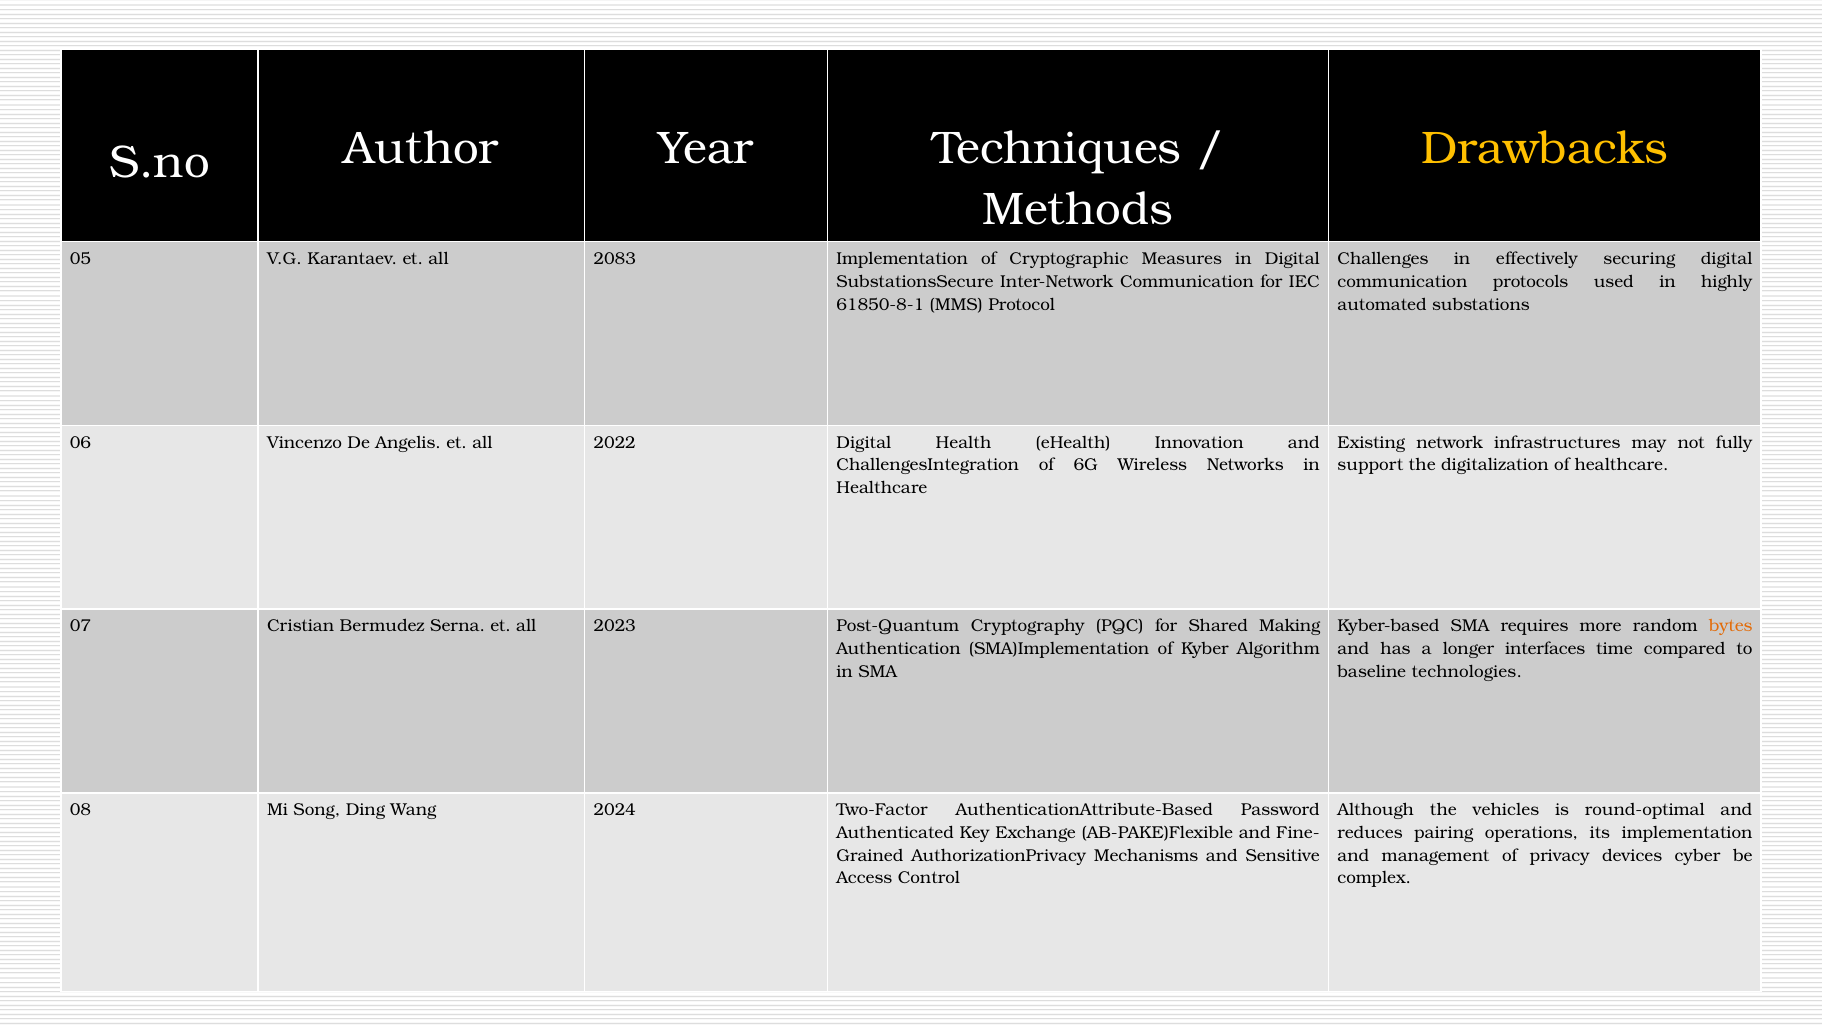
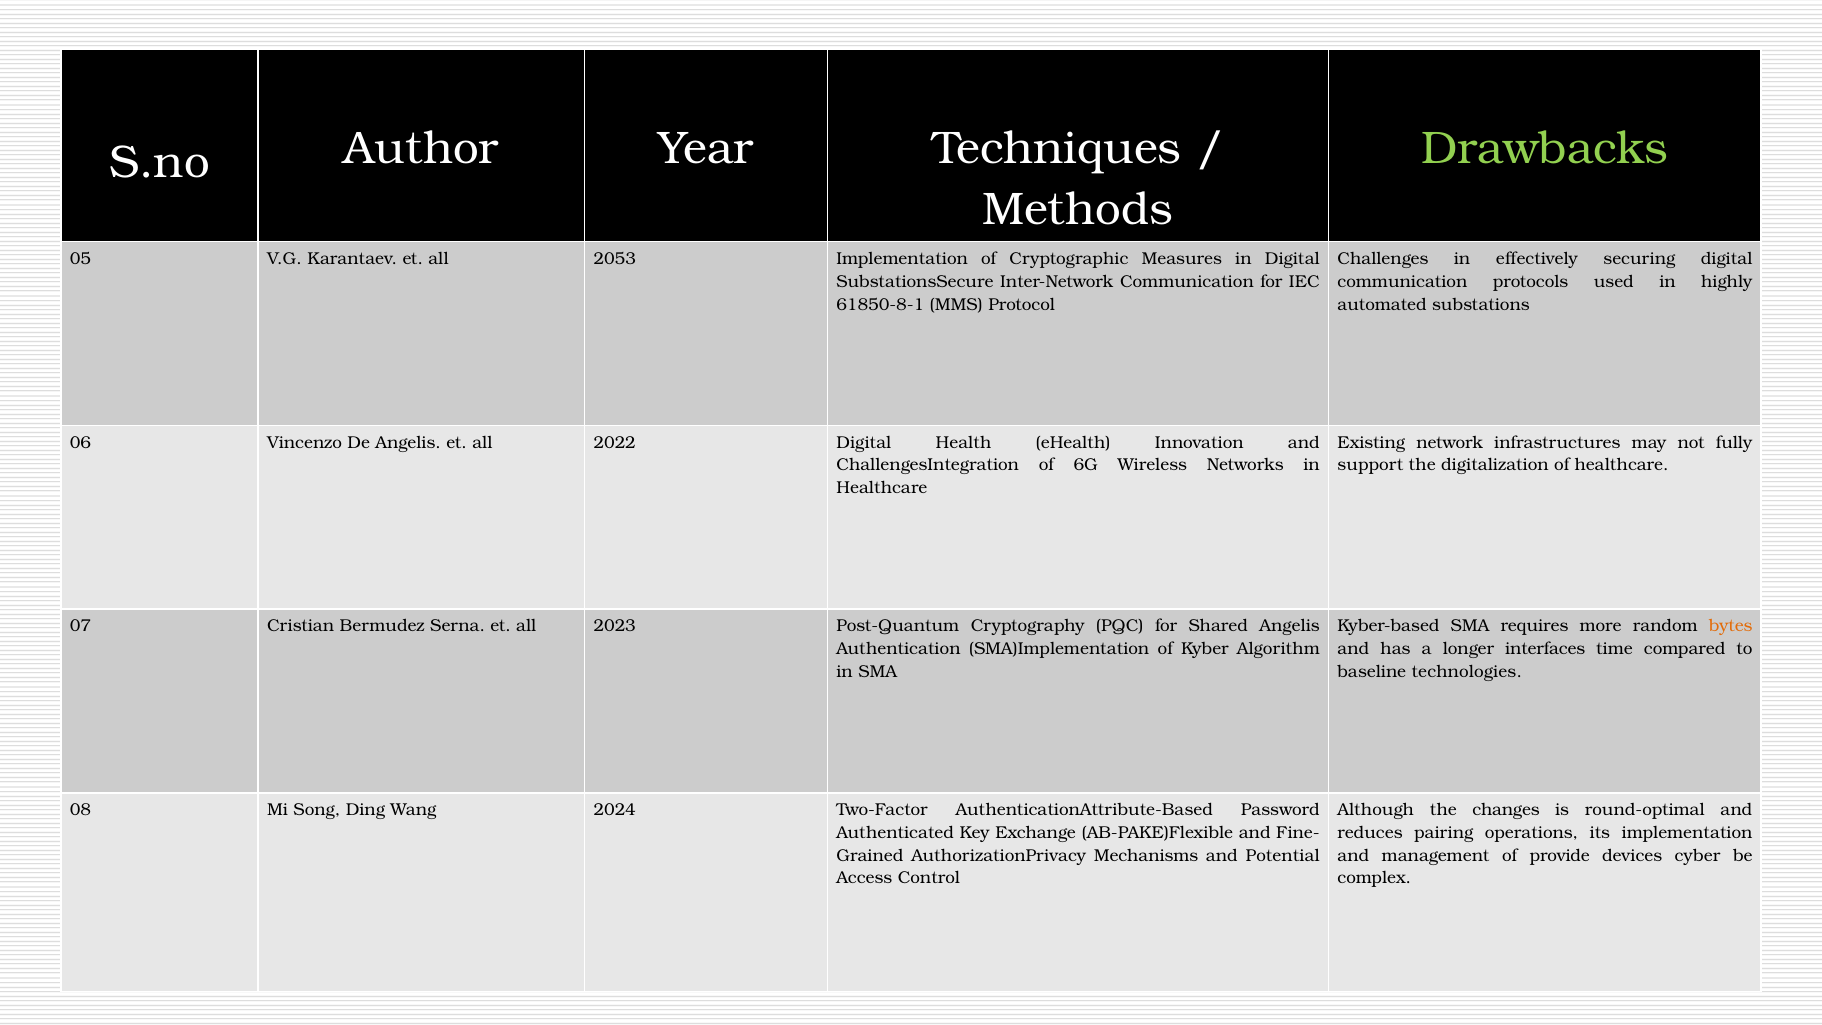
Drawbacks colour: yellow -> light green
2083: 2083 -> 2053
Shared Making: Making -> Angelis
vehicles: vehicles -> changes
Sensitive: Sensitive -> Potential
privacy: privacy -> provide
